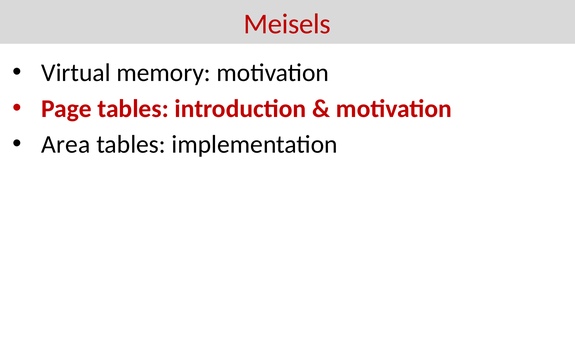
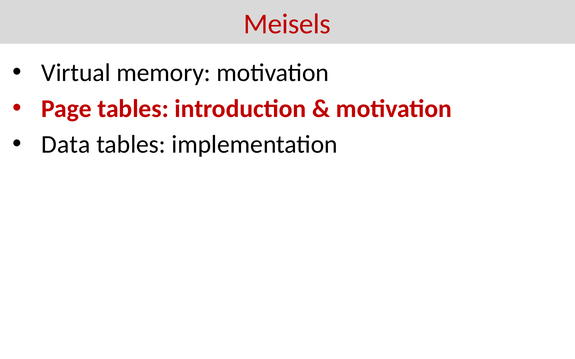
Area: Area -> Data
